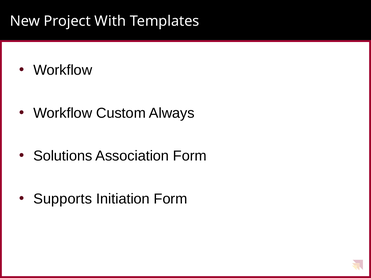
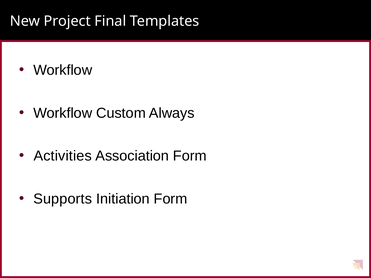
With: With -> Final
Solutions: Solutions -> Activities
